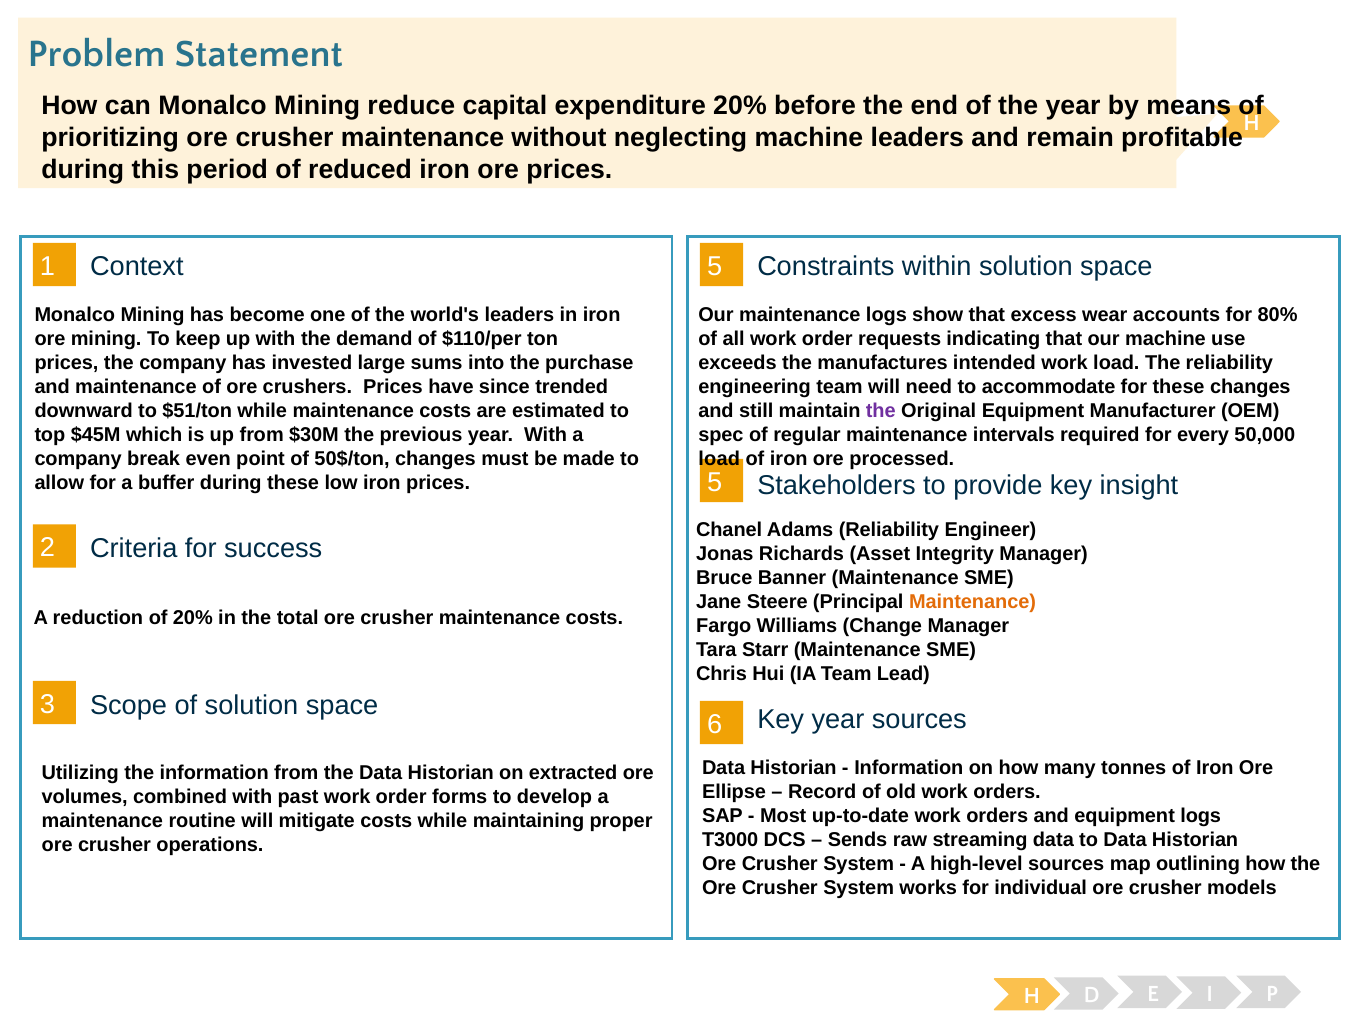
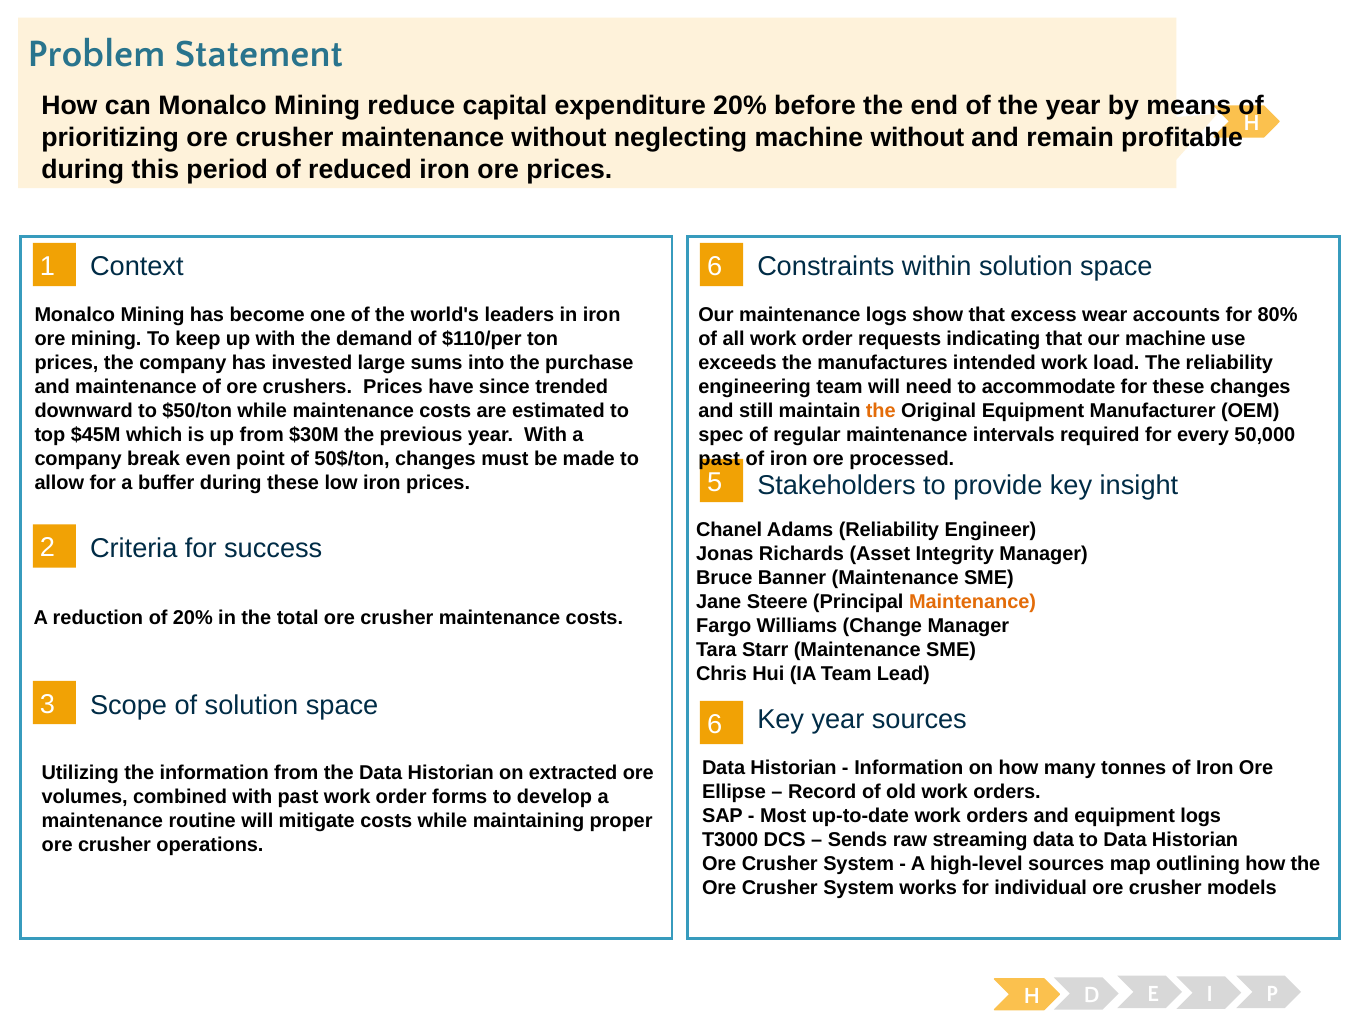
machine leaders: leaders -> without
1 5: 5 -> 6
$51/ton: $51/ton -> $50/ton
the at (881, 410) colour: purple -> orange
load at (719, 458): load -> past
